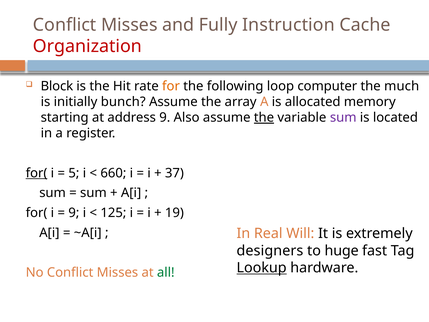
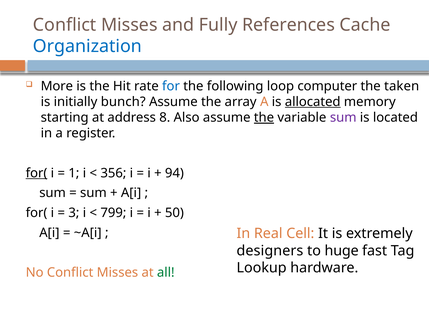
Instruction: Instruction -> References
Organization colour: red -> blue
Block: Block -> More
for colour: orange -> blue
much: much -> taken
allocated underline: none -> present
address 9: 9 -> 8
5: 5 -> 1
660: 660 -> 356
37: 37 -> 94
9 at (74, 213): 9 -> 3
125: 125 -> 799
19: 19 -> 50
Will: Will -> Cell
Lookup underline: present -> none
